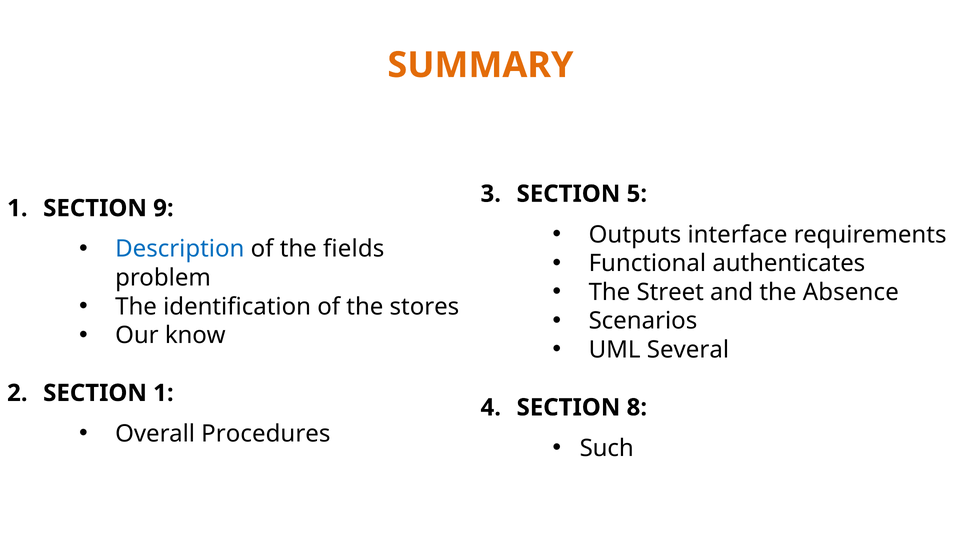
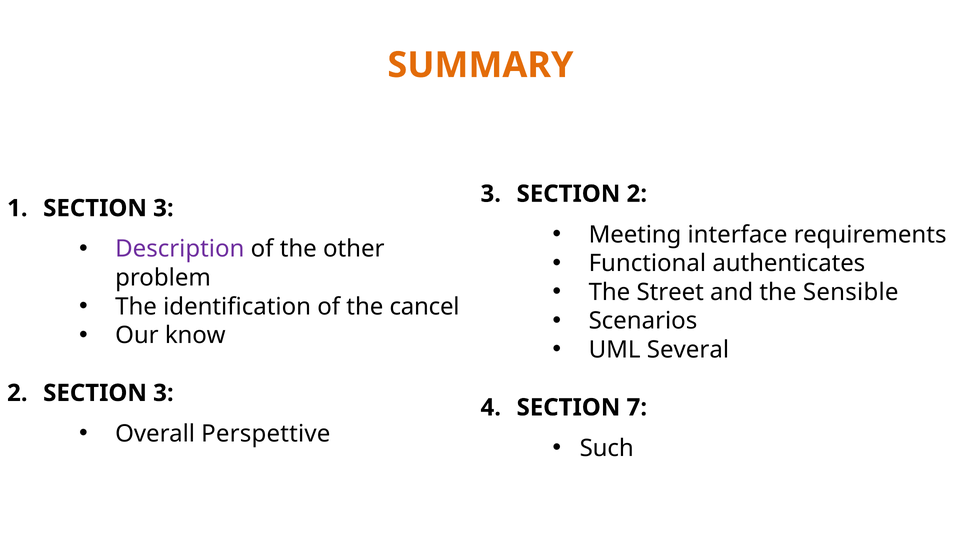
SECTION 5: 5 -> 2
1 SECTION 9: 9 -> 3
Outputs: Outputs -> Meeting
Description colour: blue -> purple
fields: fields -> other
Absence: Absence -> Sensible
stores: stores -> cancel
2 SECTION 1: 1 -> 3
8: 8 -> 7
Procedures: Procedures -> Perspettive
